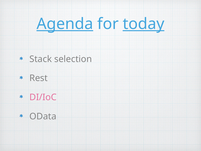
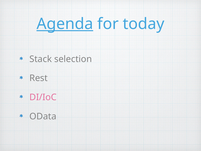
today underline: present -> none
